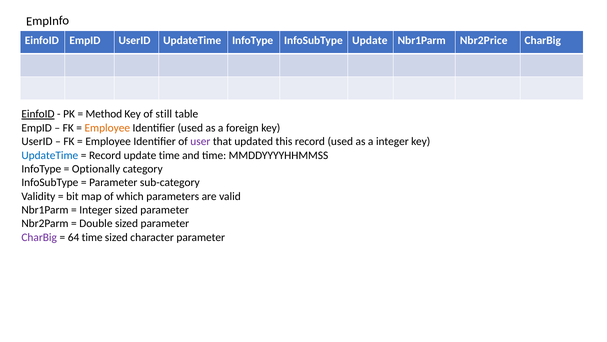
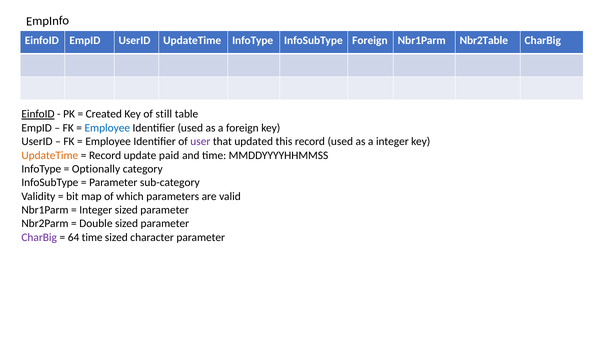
InfoSubType Update: Update -> Foreign
Nbr2Price: Nbr2Price -> Nbr2Table
Method: Method -> Created
Employee at (107, 128) colour: orange -> blue
UpdateTime at (50, 155) colour: blue -> orange
update time: time -> paid
